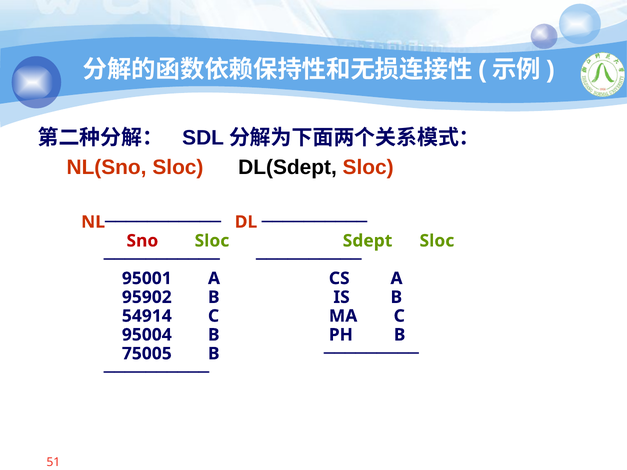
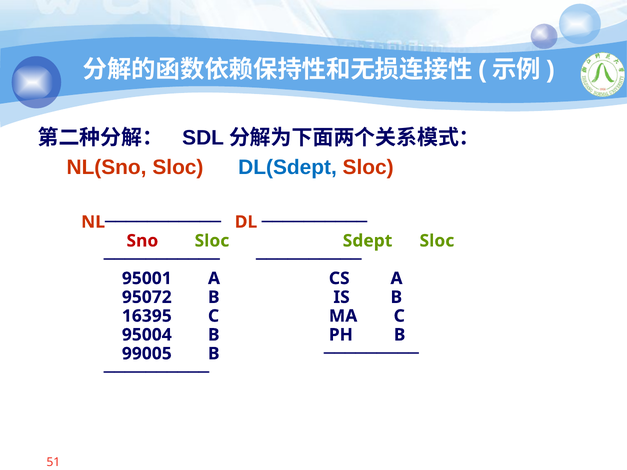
DL(Sdept colour: black -> blue
95902: 95902 -> 95072
54914: 54914 -> 16395
75005: 75005 -> 99005
